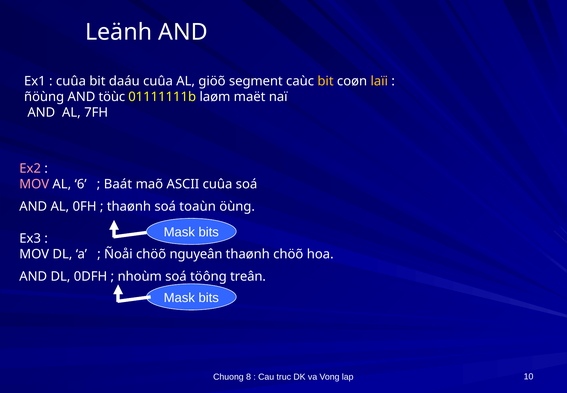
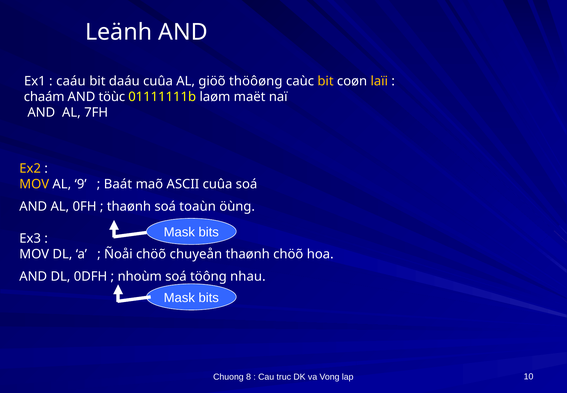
cuûa at (71, 81): cuûa -> caáu
segment: segment -> thöôøng
ñöùng: ñöùng -> chaám
Ex2 colour: pink -> yellow
MOV at (34, 184) colour: pink -> yellow
6: 6 -> 9
nguyeân: nguyeân -> chuyeån
treân: treân -> nhau
